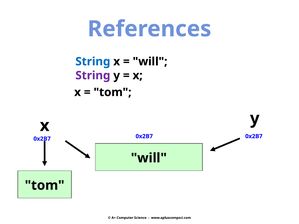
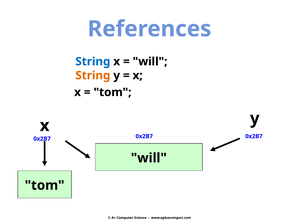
String at (93, 76) colour: purple -> orange
